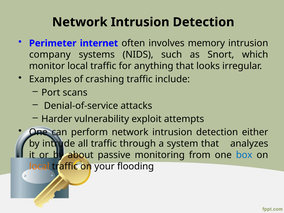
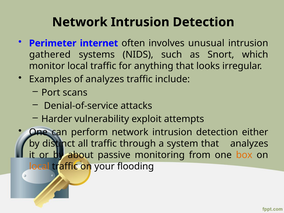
memory: memory -> unusual
company: company -> gathered
of crashing: crashing -> analyzes
intrude: intrude -> distinct
box colour: blue -> orange
